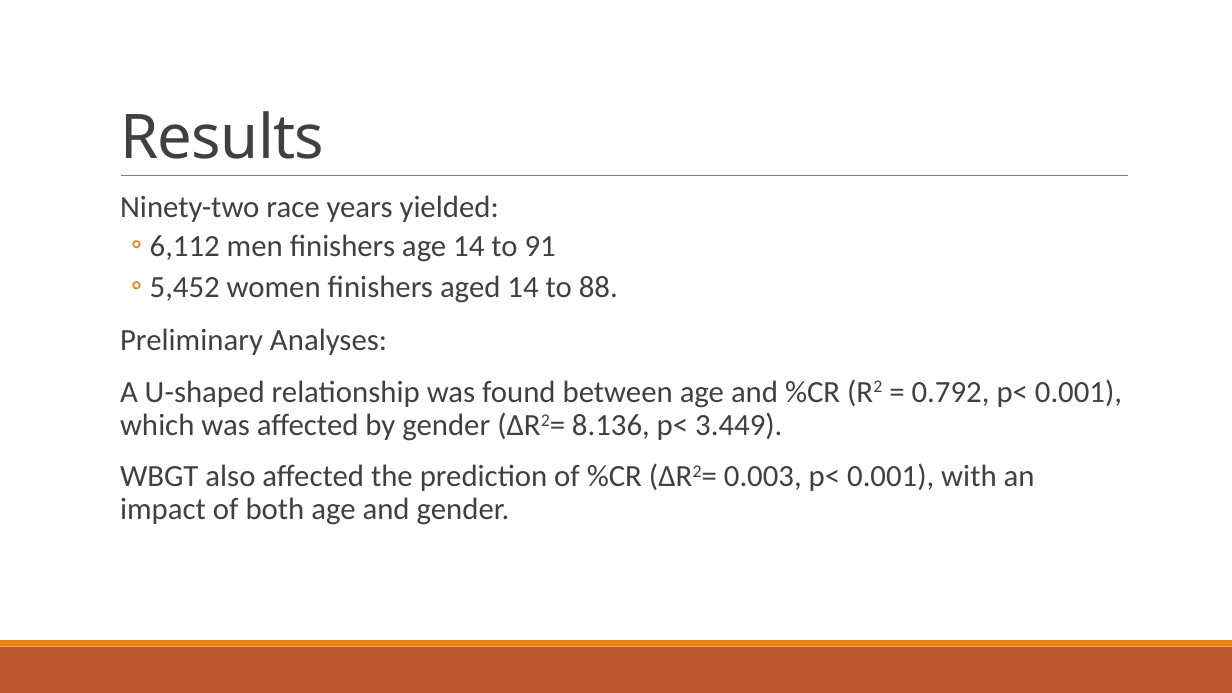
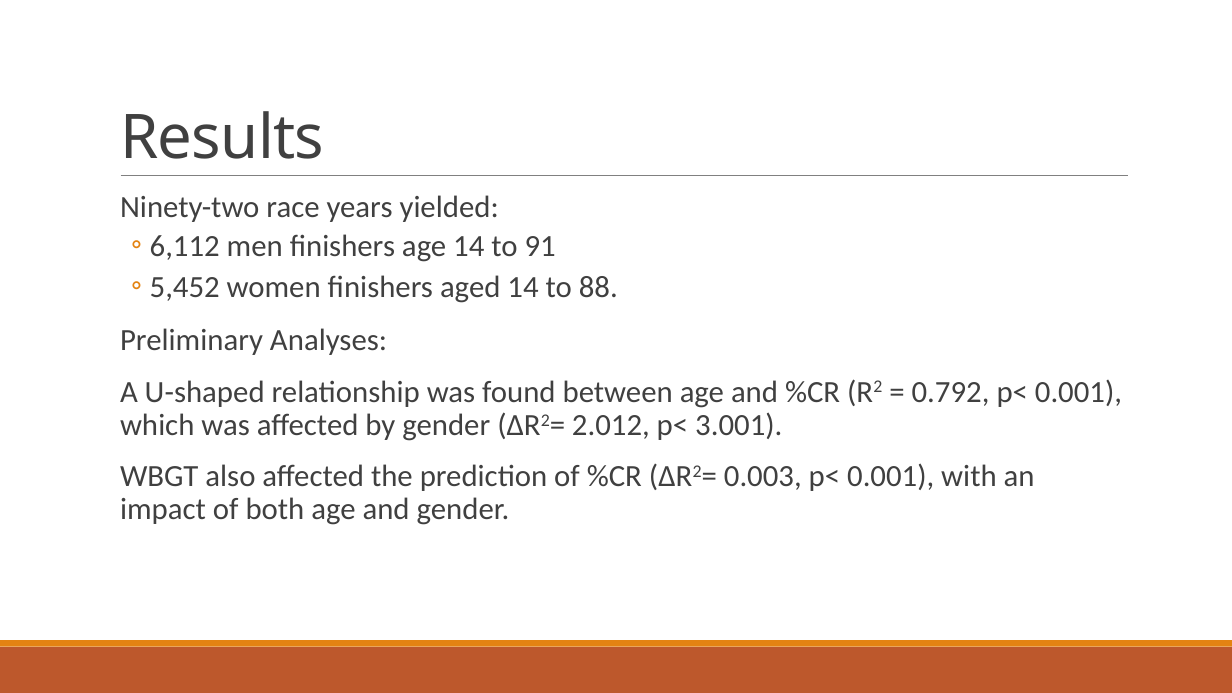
8.136: 8.136 -> 2.012
3.449: 3.449 -> 3.001
